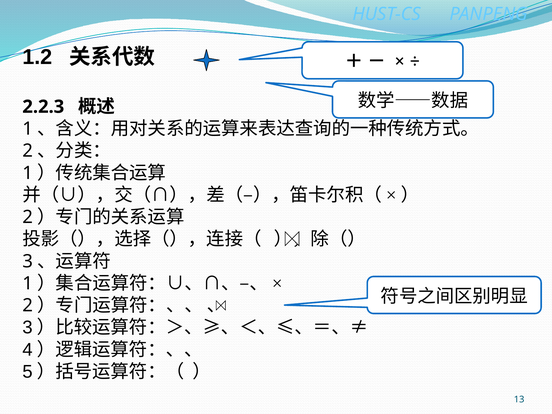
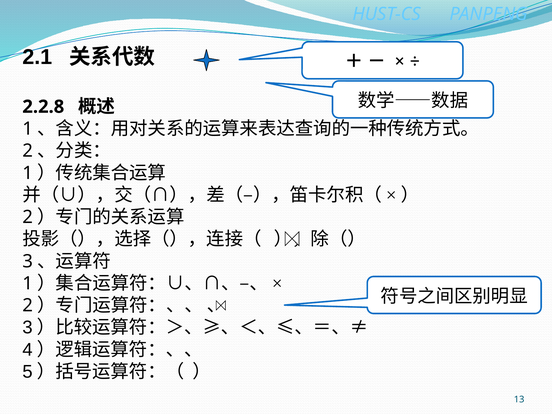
1.2: 1.2 -> 2.1
2.2.3: 2.2.3 -> 2.2.8
